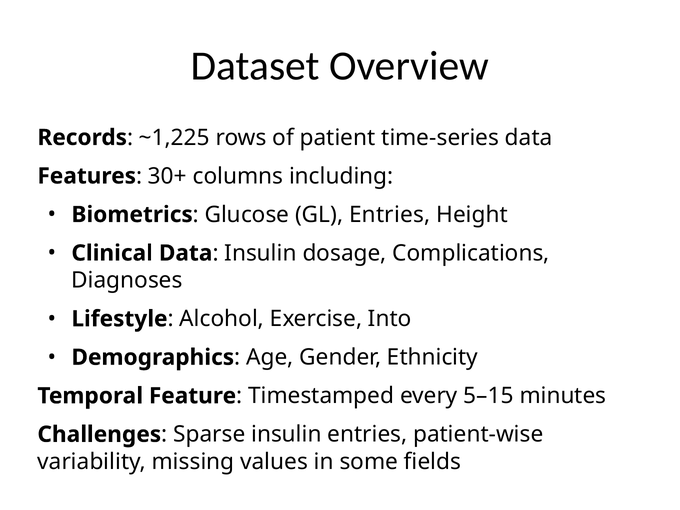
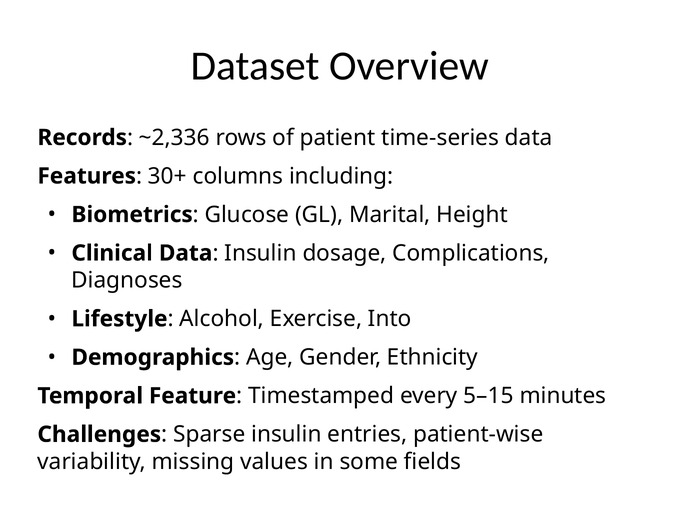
~1,225: ~1,225 -> ~2,336
GL Entries: Entries -> Marital
